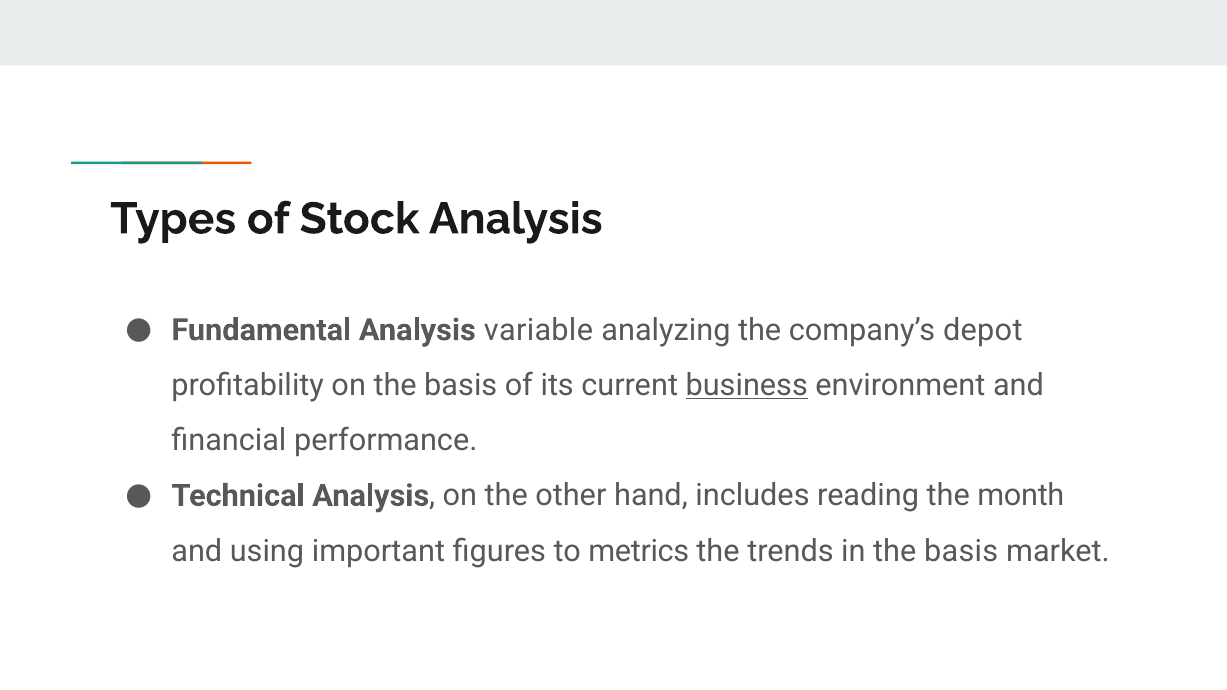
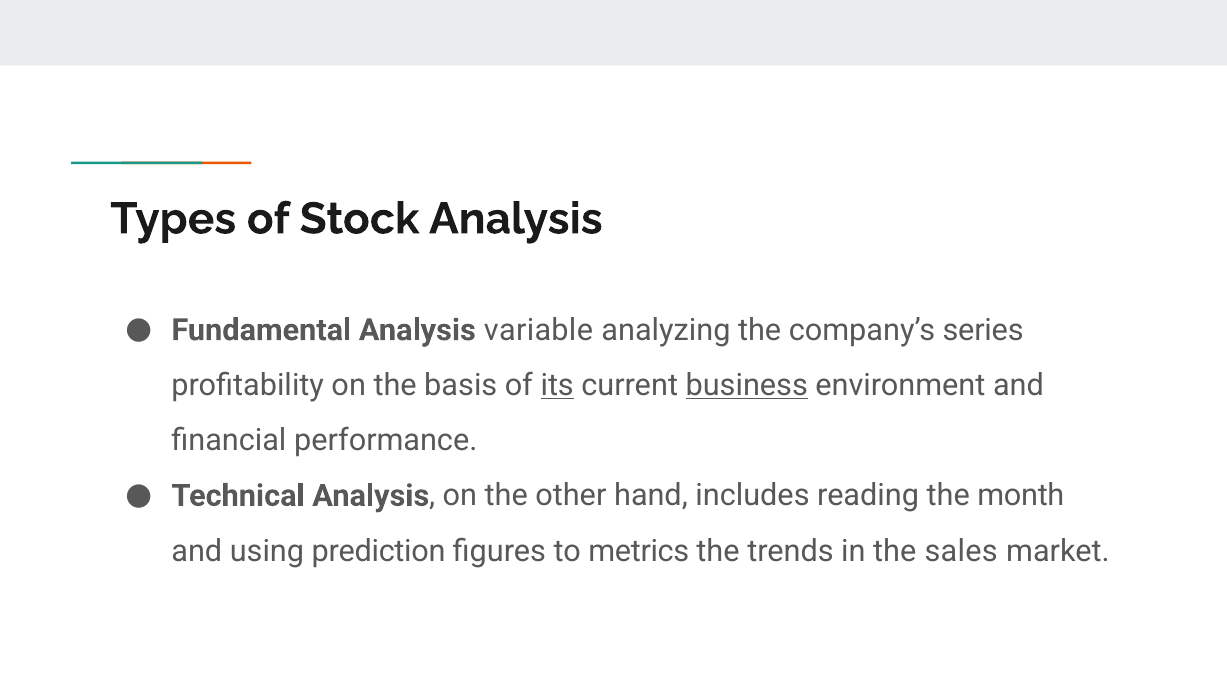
depot: depot -> series
its underline: none -> present
important: important -> prediction
in the basis: basis -> sales
